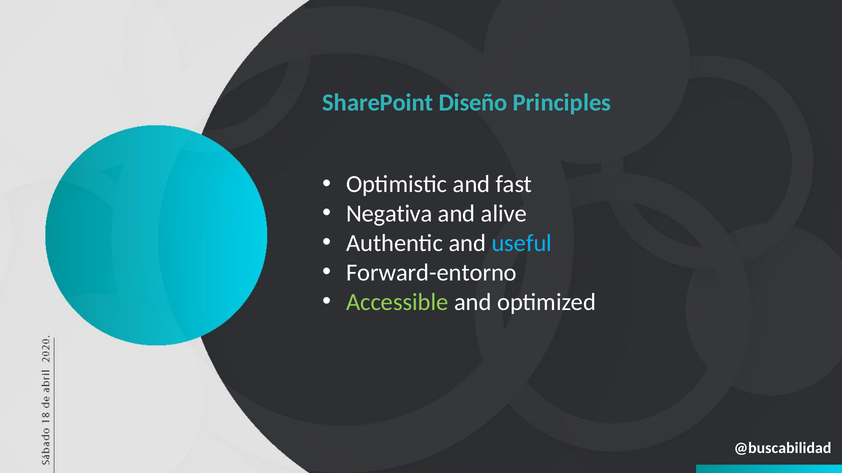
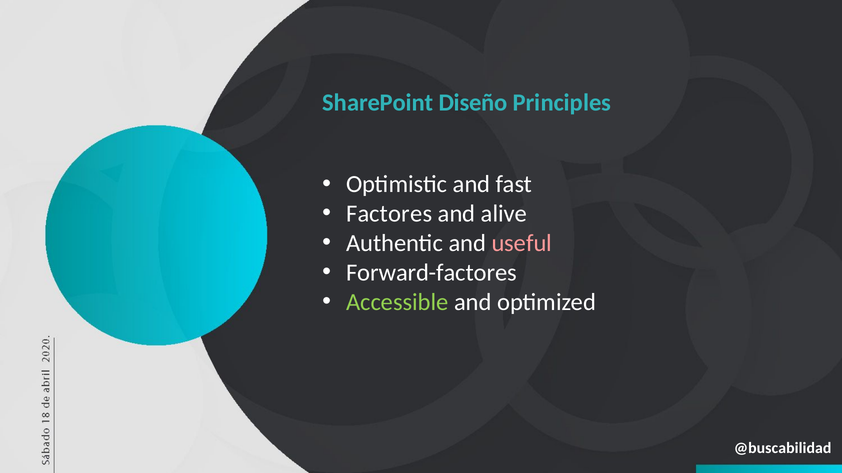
Negativa: Negativa -> Factores
useful colour: light blue -> pink
Forward-entorno: Forward-entorno -> Forward-factores
